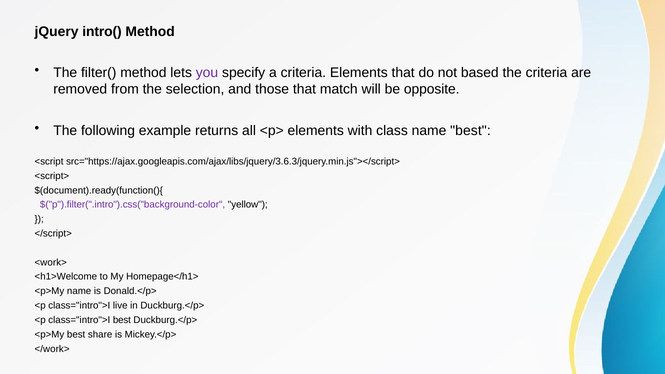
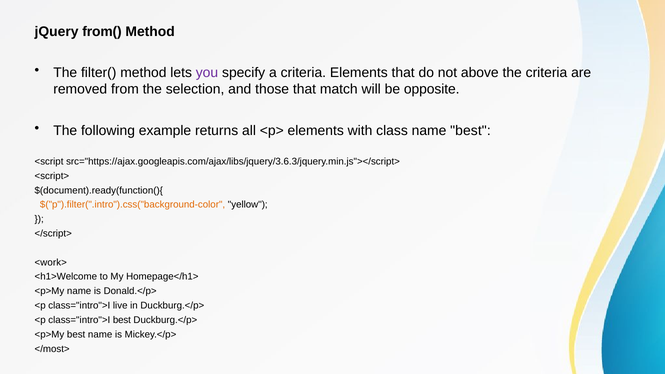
intro(: intro( -> from(
based: based -> above
$("p").filter(".intro").css("background-color colour: purple -> orange
best share: share -> name
</work>: </work> -> </most>
